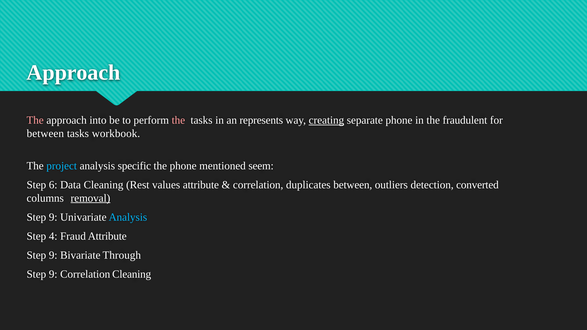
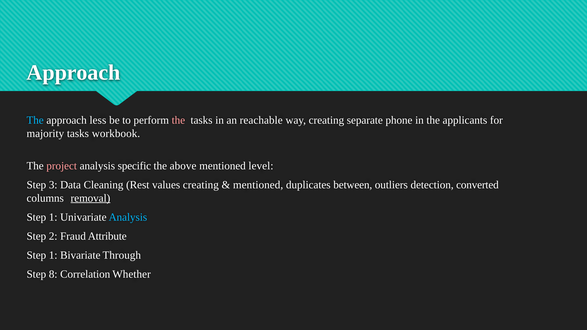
The at (35, 120) colour: pink -> light blue
into: into -> less
represents: represents -> reachable
creating at (326, 120) underline: present -> none
fraudulent: fraudulent -> applicants
between at (45, 134): between -> majority
project colour: light blue -> pink
the phone: phone -> above
seem: seem -> level
6: 6 -> 3
values attribute: attribute -> creating
correlation at (258, 185): correlation -> mentioned
9 at (53, 217): 9 -> 1
4: 4 -> 2
9 at (53, 255): 9 -> 1
9 at (53, 274): 9 -> 8
Correlation Cleaning: Cleaning -> Whether
